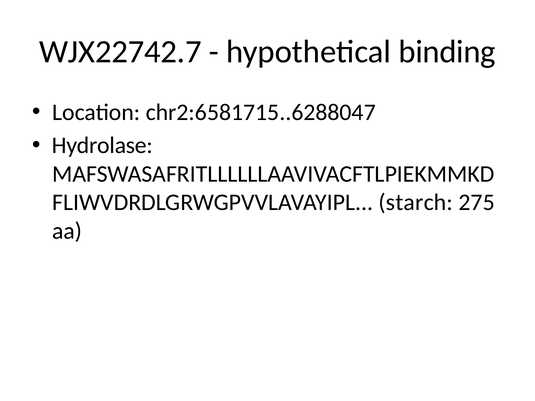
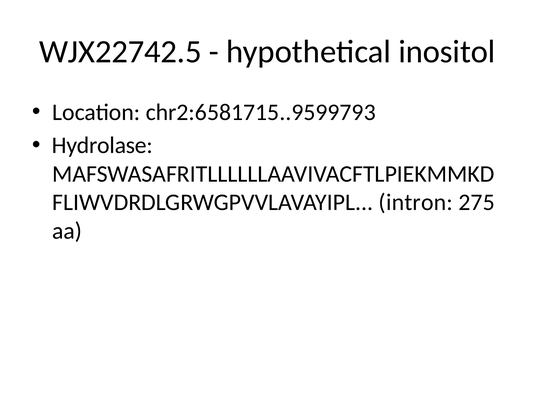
WJX22742.7: WJX22742.7 -> WJX22742.5
binding: binding -> inositol
chr2:6581715..6288047: chr2:6581715..6288047 -> chr2:6581715..9599793
starch: starch -> intron
